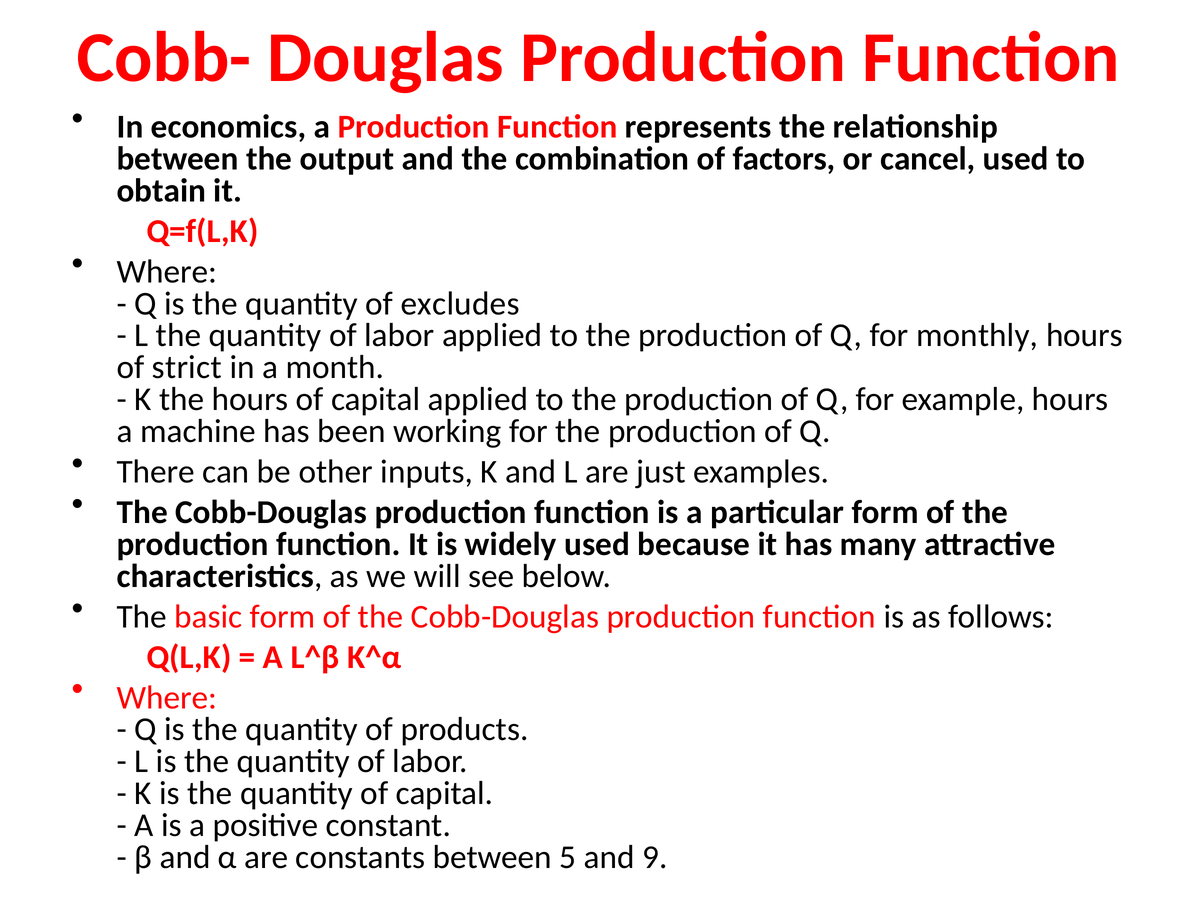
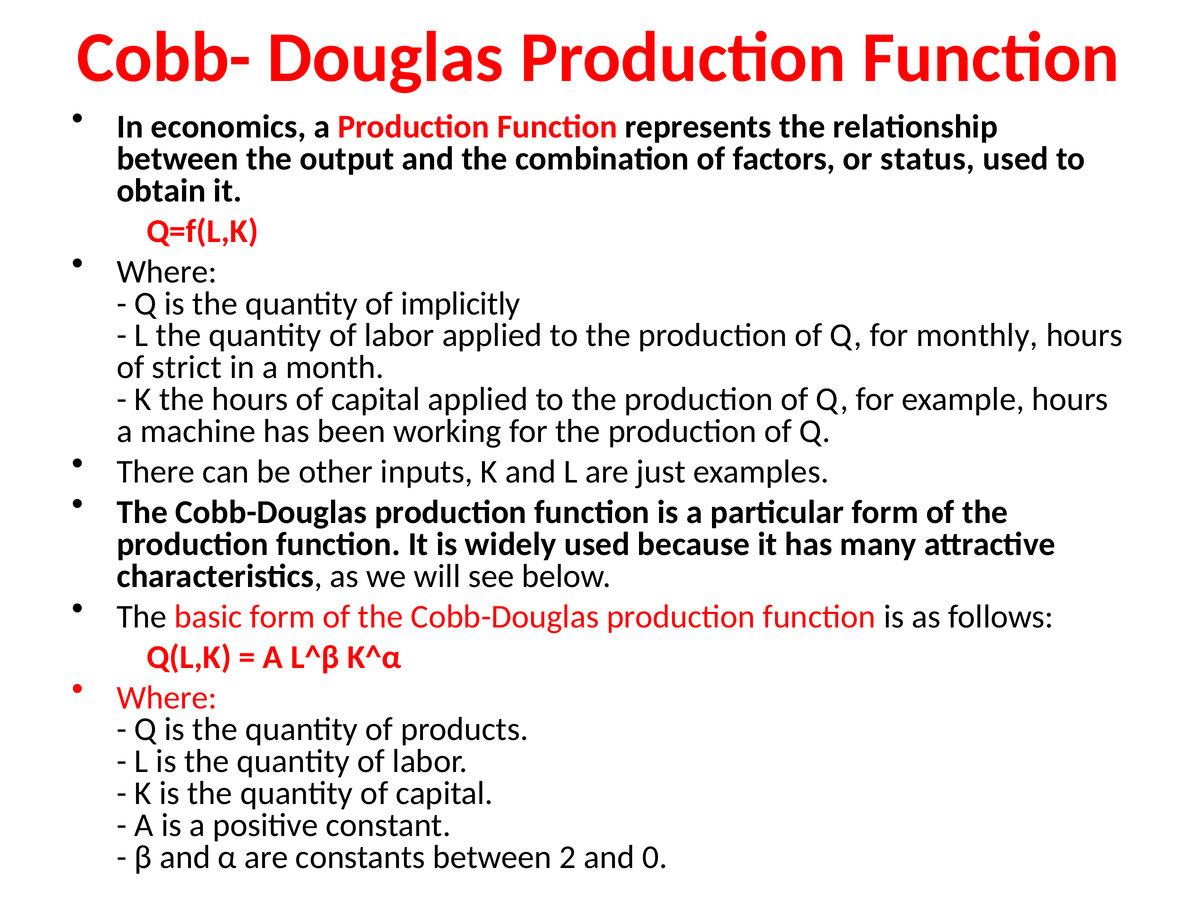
cancel: cancel -> status
excludes: excludes -> implicitly
5: 5 -> 2
9: 9 -> 0
